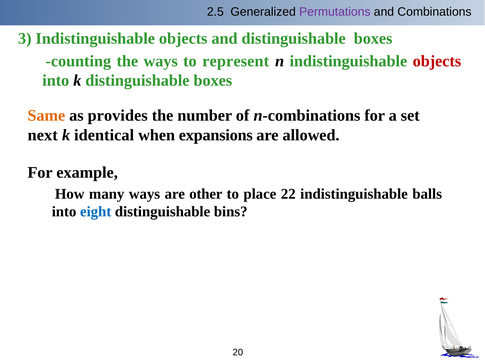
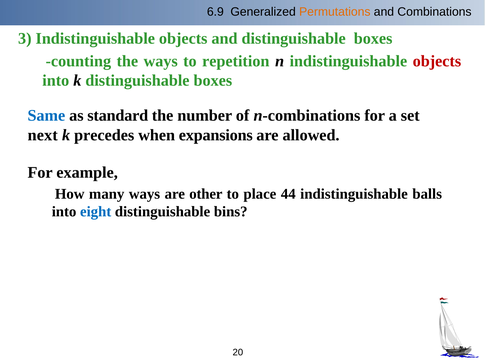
2.5: 2.5 -> 6.9
Permutations colour: purple -> orange
represent: represent -> repetition
Same colour: orange -> blue
provides: provides -> standard
identical: identical -> precedes
22: 22 -> 44
